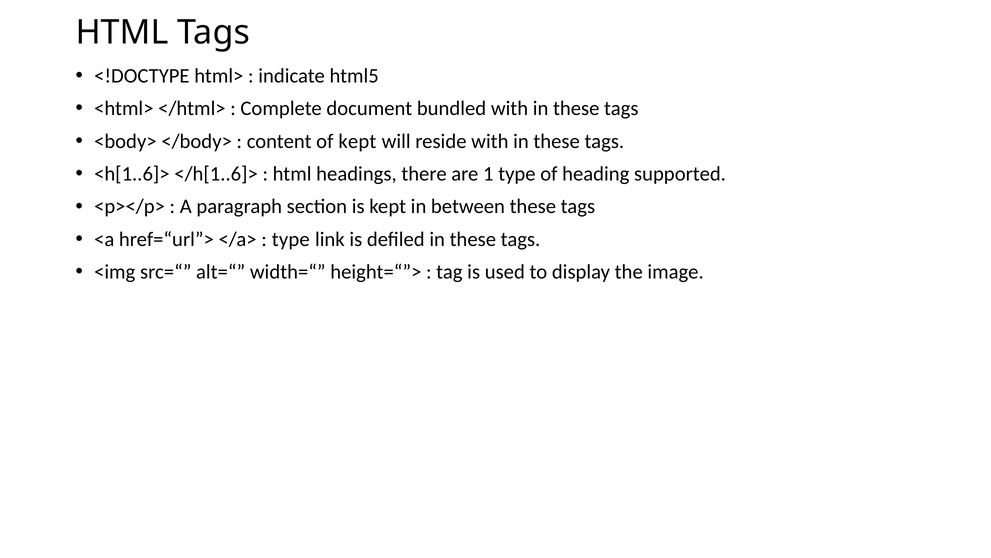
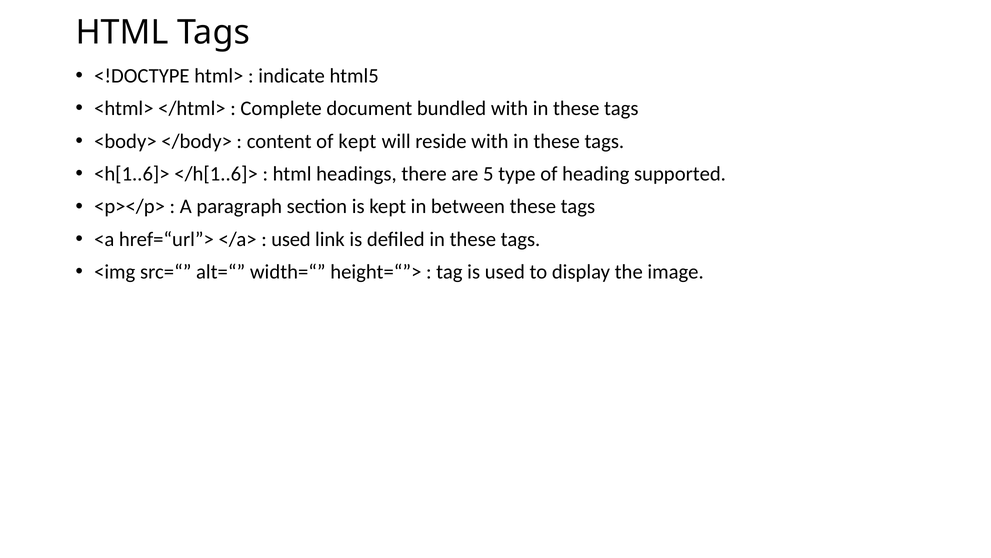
1: 1 -> 5
type at (291, 239): type -> used
